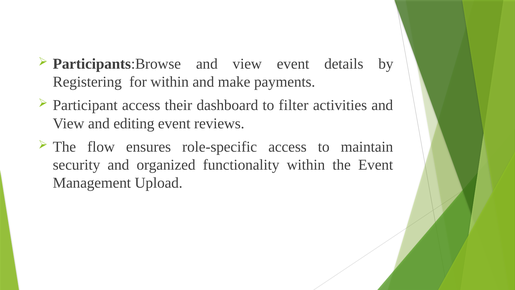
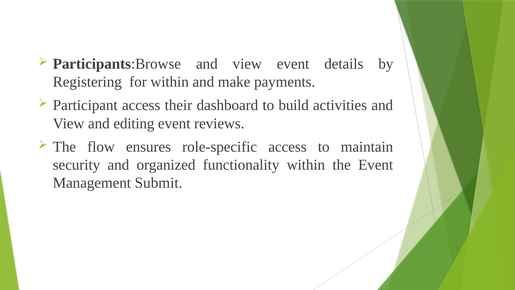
filter: filter -> build
Upload: Upload -> Submit
